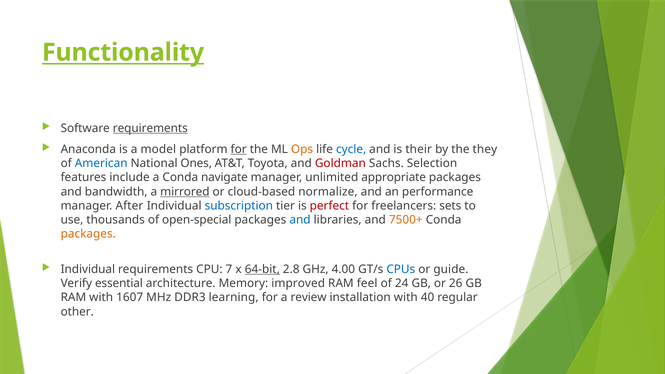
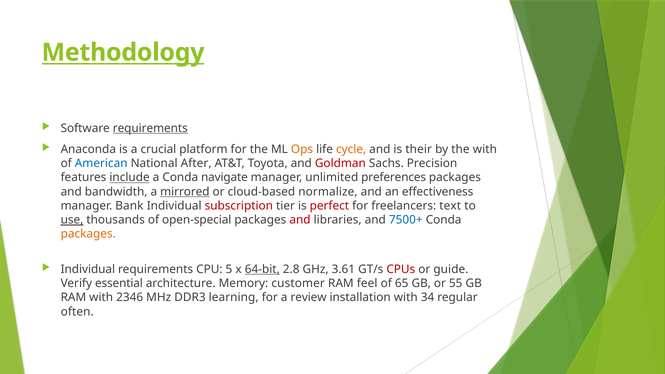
Functionality: Functionality -> Methodology
model: model -> crucial
for at (239, 149) underline: present -> none
cycle colour: blue -> orange
the they: they -> with
Ones: Ones -> After
Selection: Selection -> Precision
include underline: none -> present
appropriate: appropriate -> preferences
performance: performance -> effectiveness
After: After -> Bank
subscription colour: blue -> red
sets: sets -> text
use underline: none -> present
and at (300, 220) colour: blue -> red
7500+ colour: orange -> blue
7: 7 -> 5
4.00: 4.00 -> 3.61
CPUs colour: blue -> red
improved: improved -> customer
24: 24 -> 65
26: 26 -> 55
1607: 1607 -> 2346
40: 40 -> 34
other: other -> often
